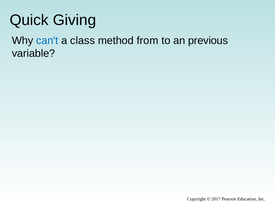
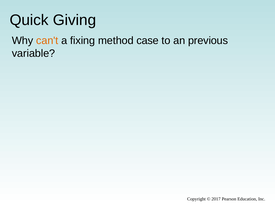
can't colour: blue -> orange
class: class -> fixing
from: from -> case
